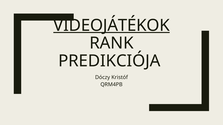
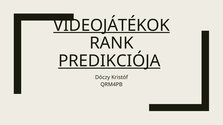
PREDIKCIÓJA underline: none -> present
